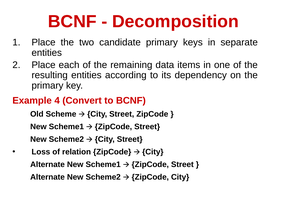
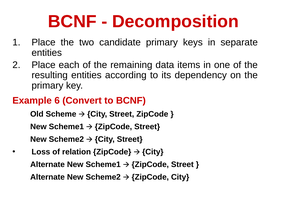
4: 4 -> 6
